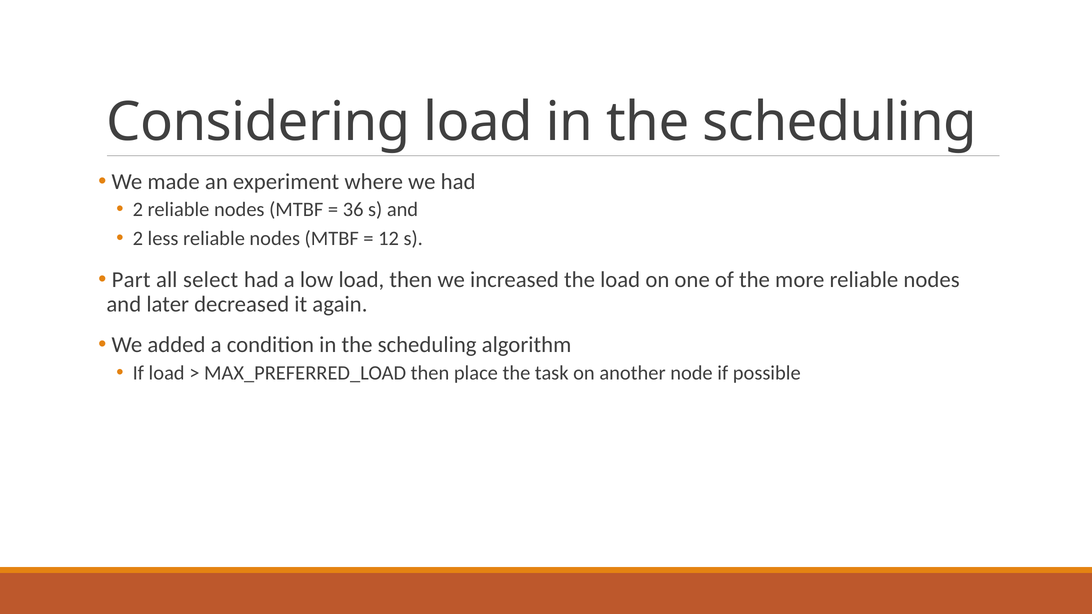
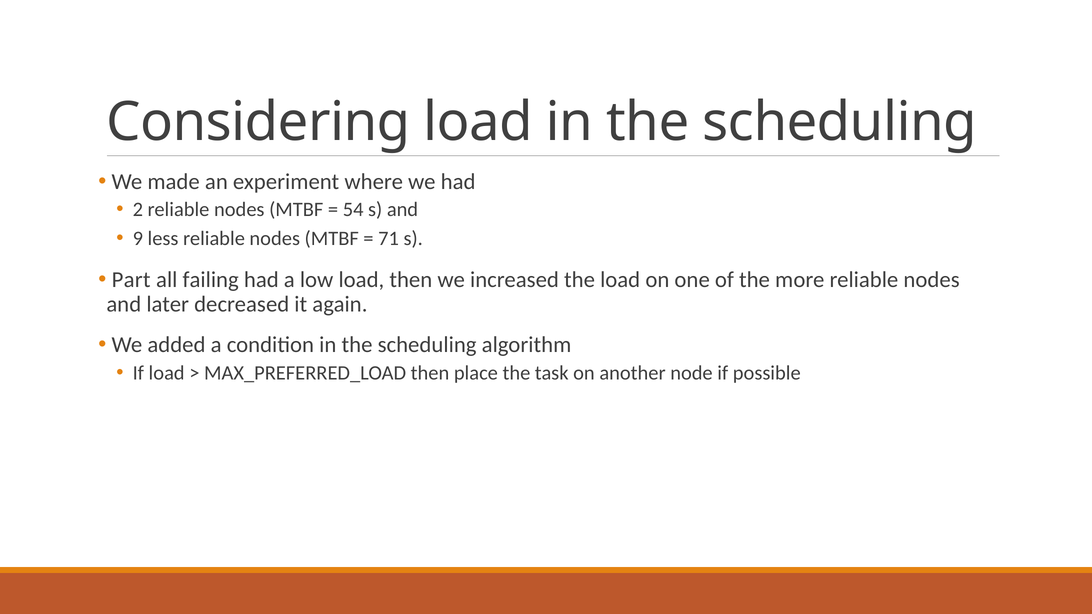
36: 36 -> 54
2 at (138, 238): 2 -> 9
12: 12 -> 71
select: select -> failing
